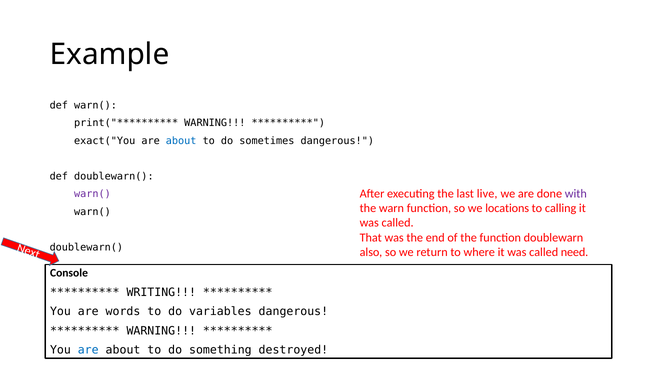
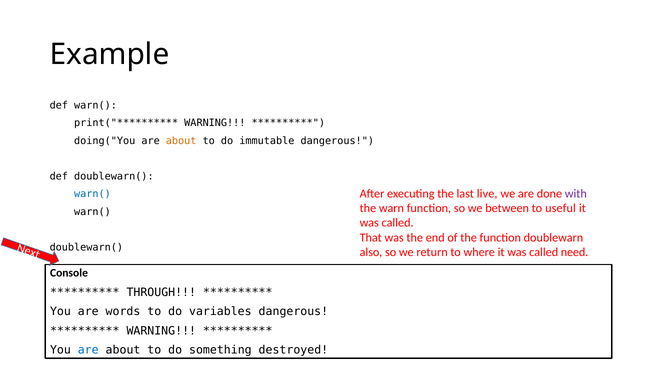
exact("You: exact("You -> doing("You
about at (181, 141) colour: blue -> orange
sometimes: sometimes -> immutable
warn( at (92, 194) colour: purple -> blue
locations: locations -> between
calling: calling -> useful
WRITING: WRITING -> THROUGH
